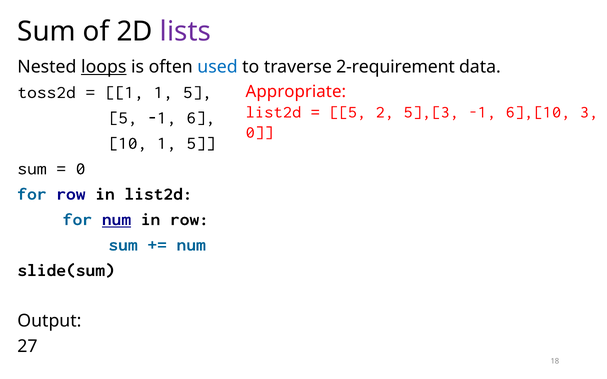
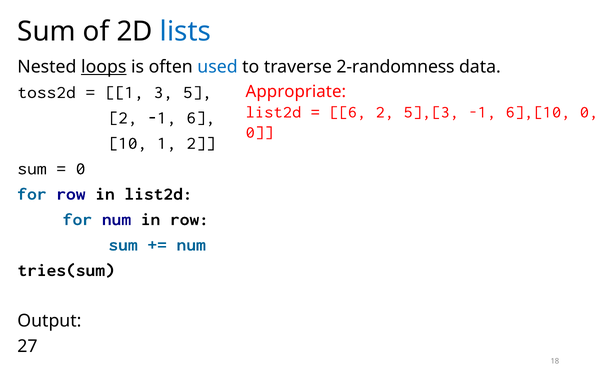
lists colour: purple -> blue
2-requirement: 2-requirement -> 2-randomness
1 1: 1 -> 3
5 at (348, 112): 5 -> 6
6],[10 3: 3 -> 0
5 at (123, 118): 5 -> 2
10 1 5: 5 -> 2
num at (116, 219) underline: present -> none
slide(sum: slide(sum -> tries(sum
